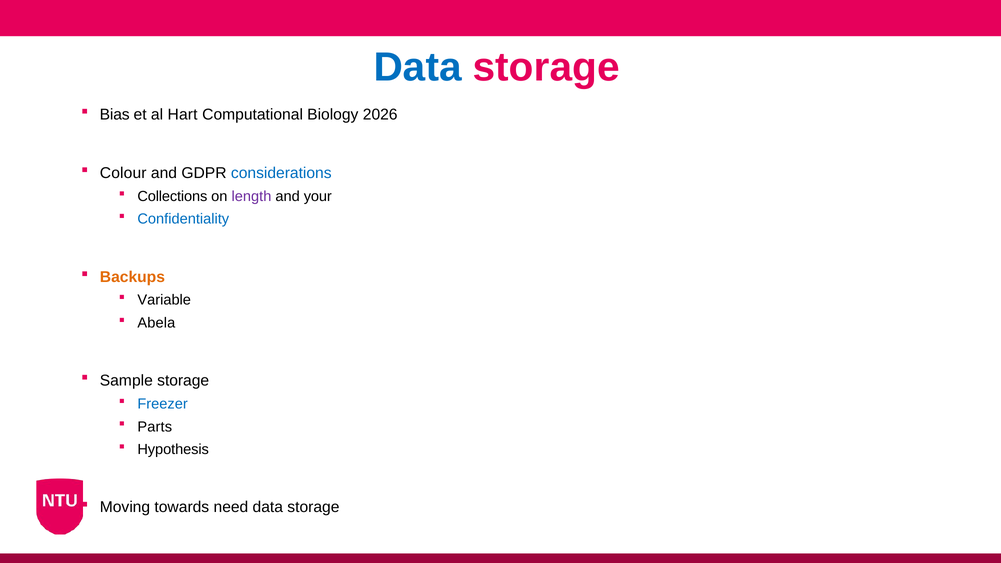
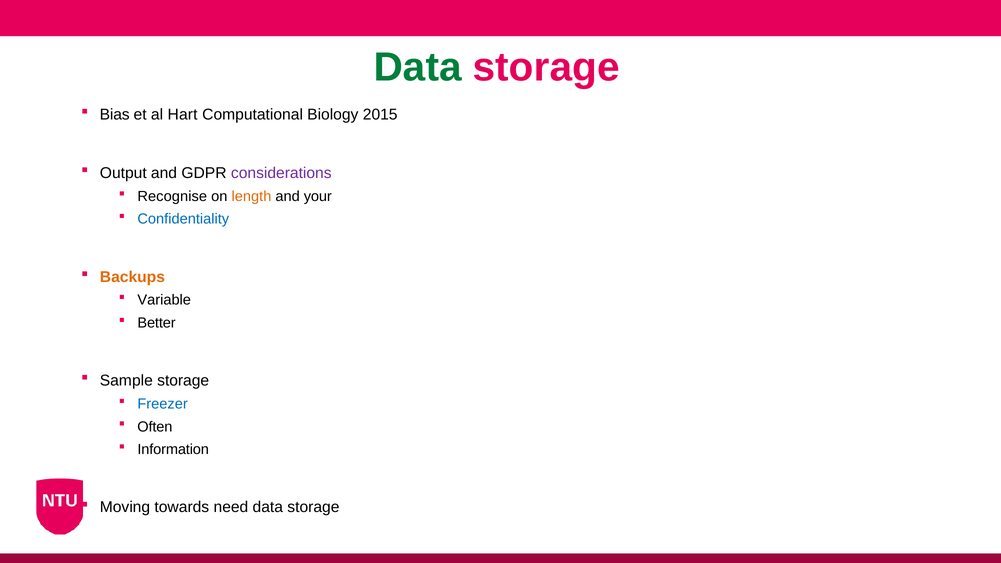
Data at (418, 67) colour: blue -> green
2026: 2026 -> 2015
Colour: Colour -> Output
considerations colour: blue -> purple
Collections: Collections -> Recognise
length colour: purple -> orange
Abela: Abela -> Better
Parts: Parts -> Often
Hypothesis: Hypothesis -> Information
